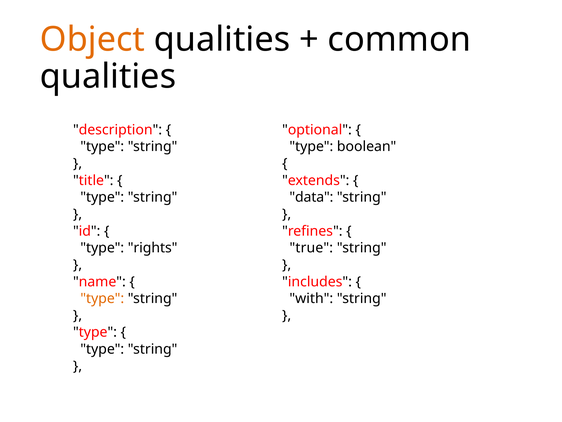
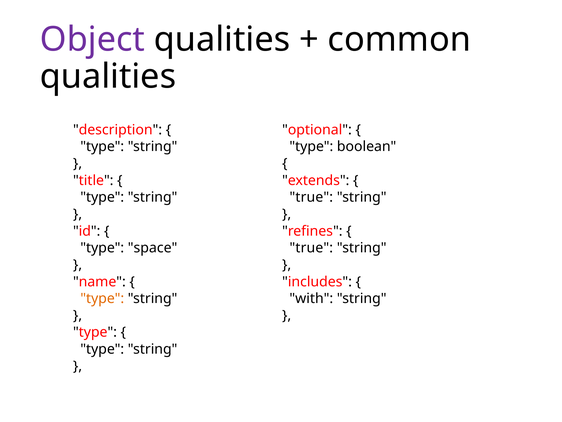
Object colour: orange -> purple
data at (311, 197): data -> true
rights: rights -> space
